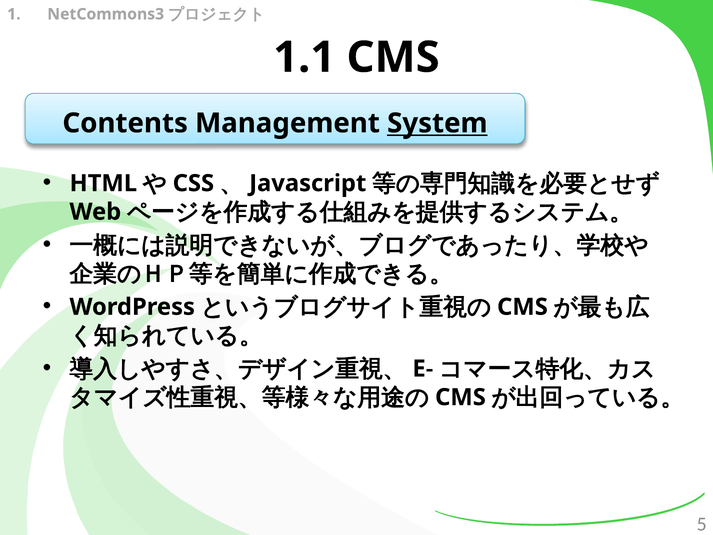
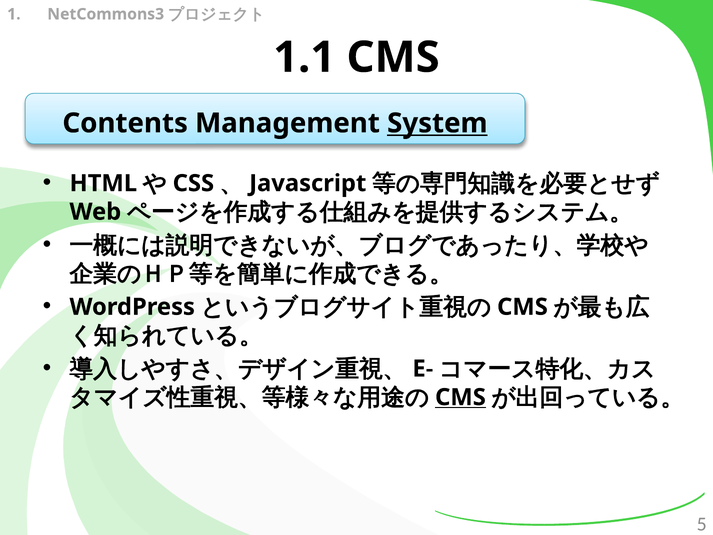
CMS at (460, 397) underline: none -> present
